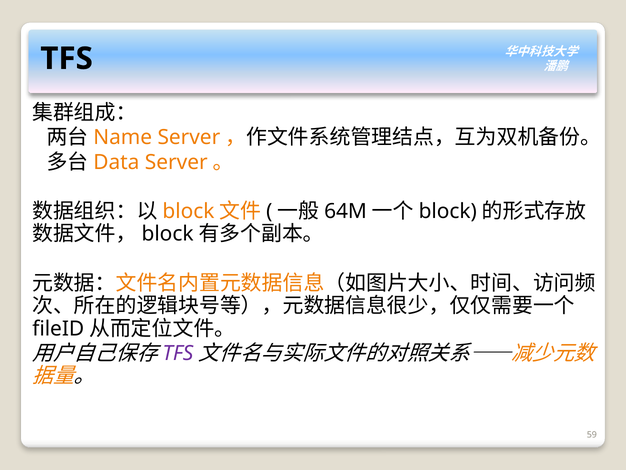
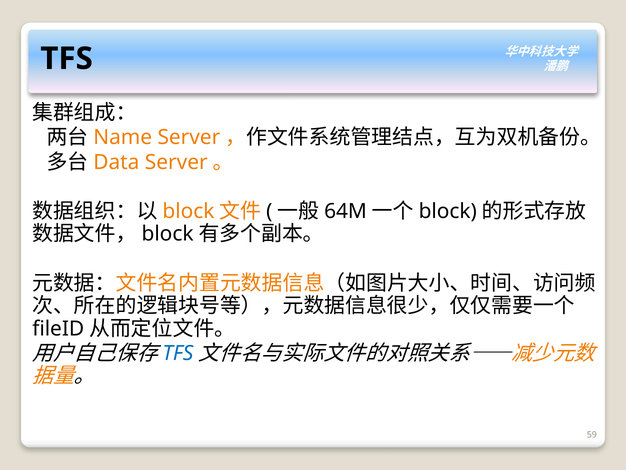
TFS at (178, 353) colour: purple -> blue
